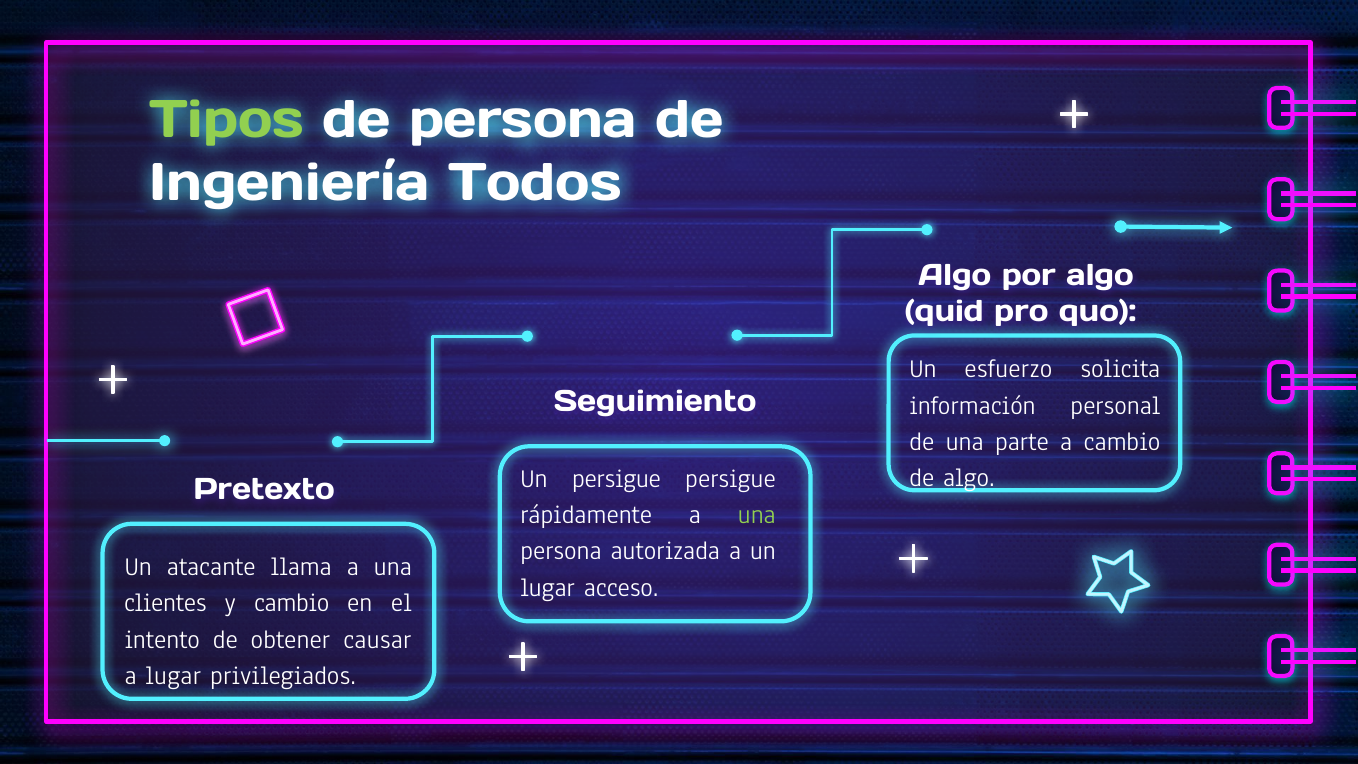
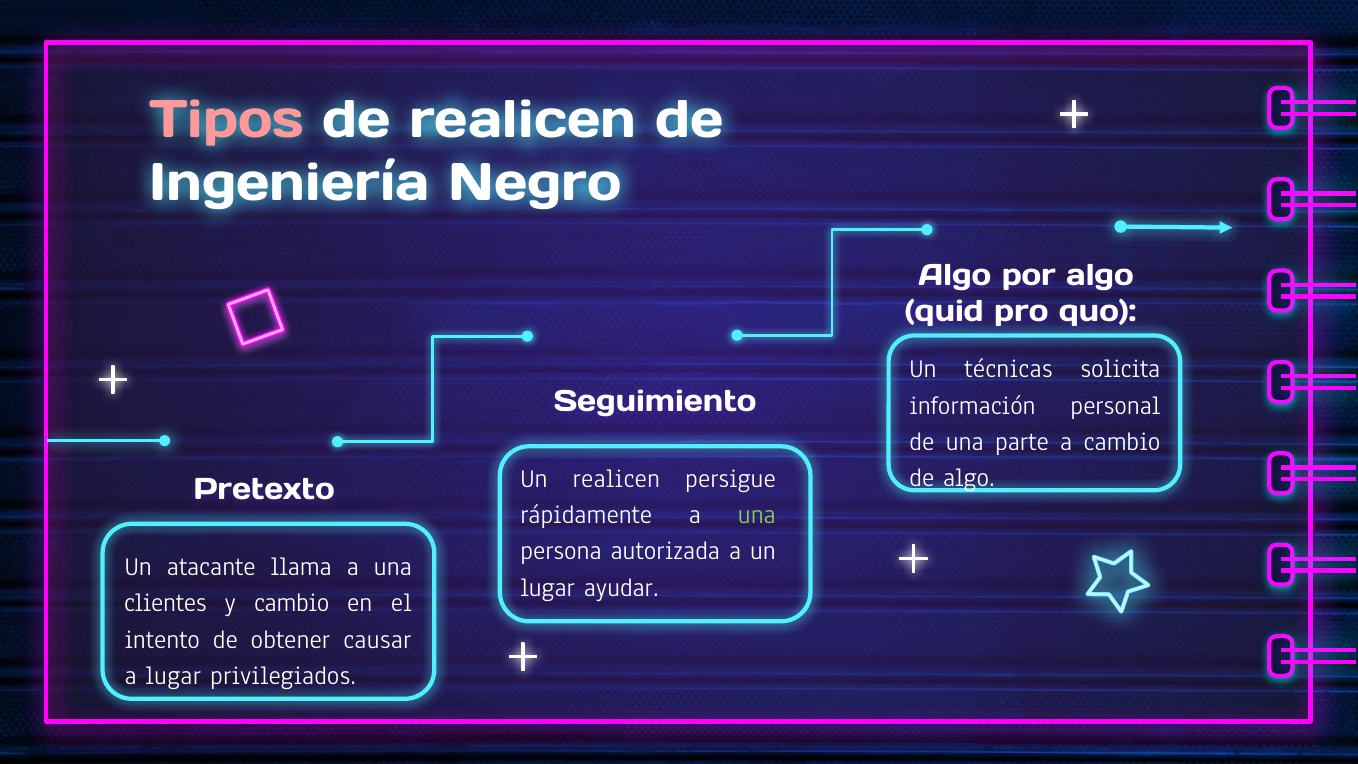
Tipos colour: light green -> pink
de persona: persona -> realicen
Todos: Todos -> Negro
esfuerzo: esfuerzo -> técnicas
Un persigue: persigue -> realicen
acceso: acceso -> ayudar
